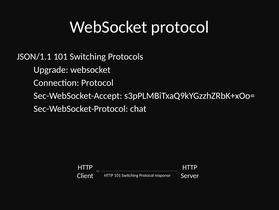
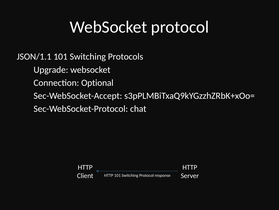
Connection Protocol: Protocol -> Optional
